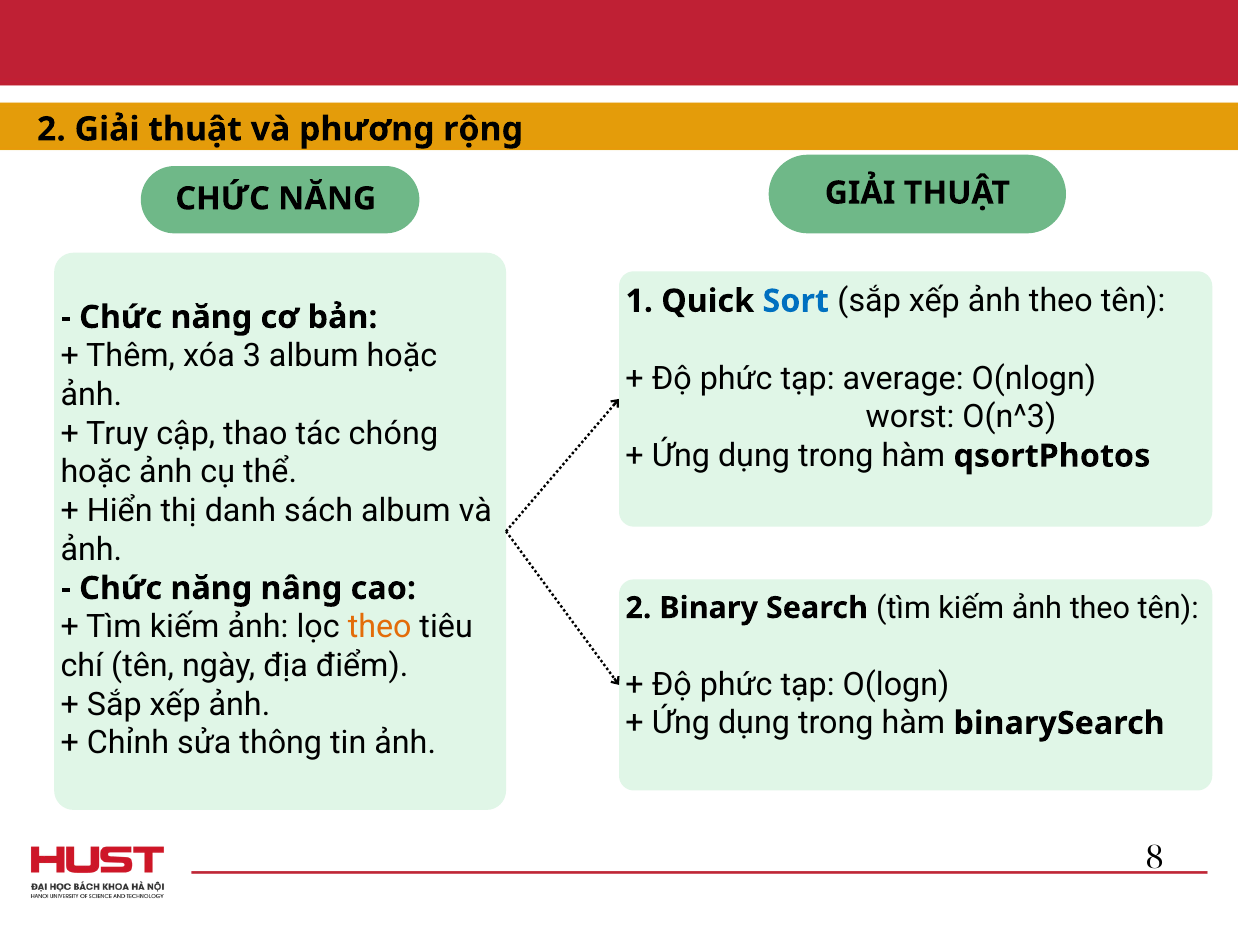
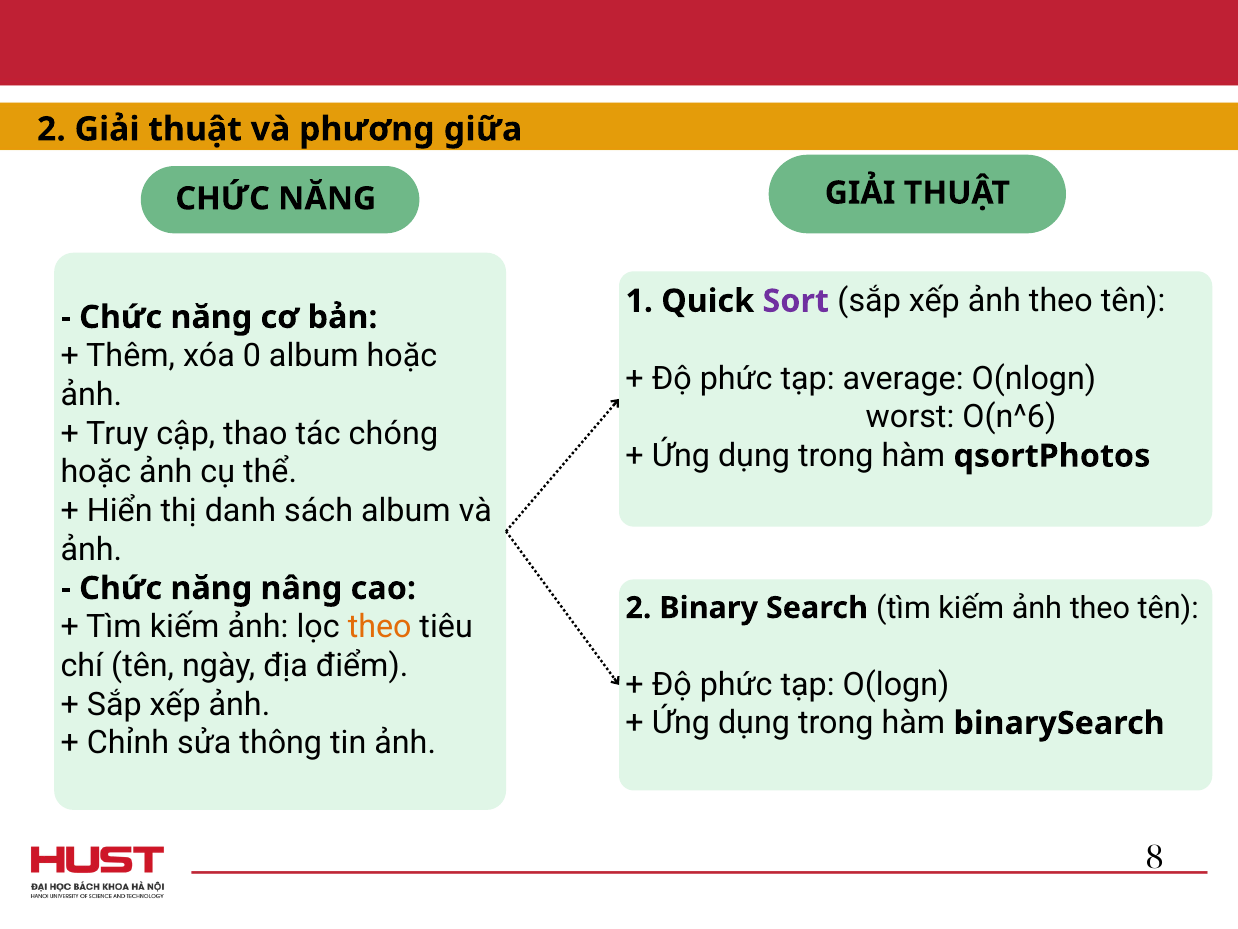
rộng: rộng -> giữa
Sort colour: blue -> purple
3: 3 -> 0
O(n^3: O(n^3 -> O(n^6
